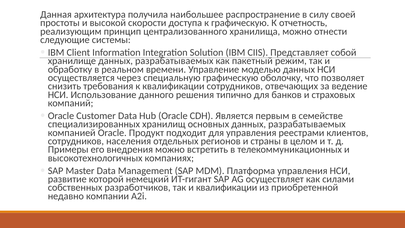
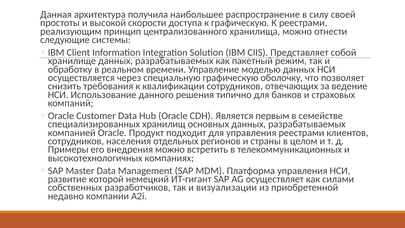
К отчетность: отчетность -> реестрами
и квалификации: квалификации -> визуализации
